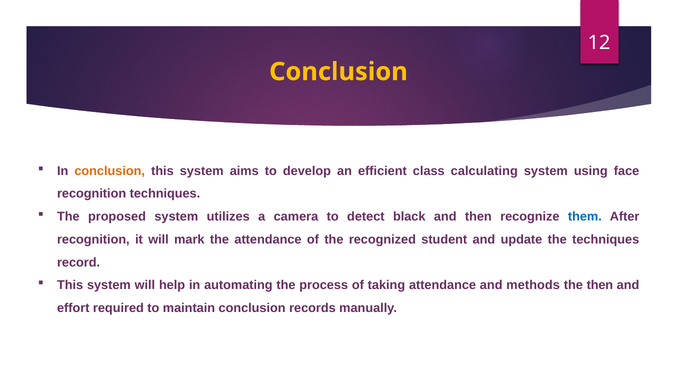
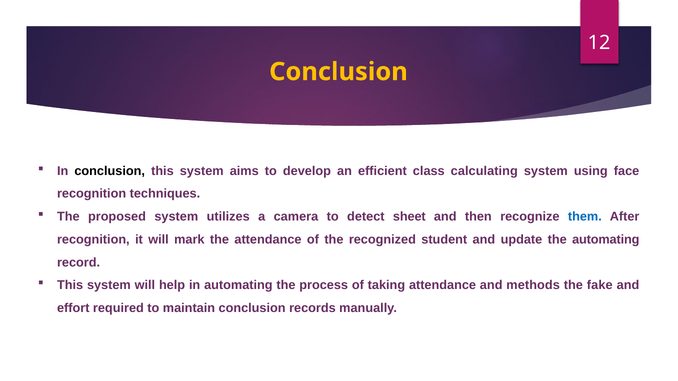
conclusion at (110, 171) colour: orange -> black
black: black -> sheet
the techniques: techniques -> automating
the then: then -> fake
